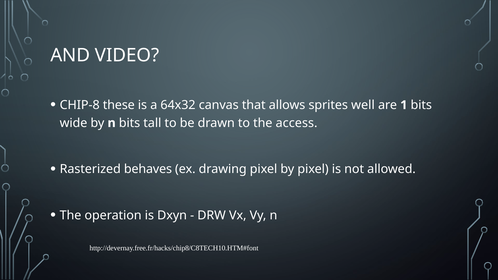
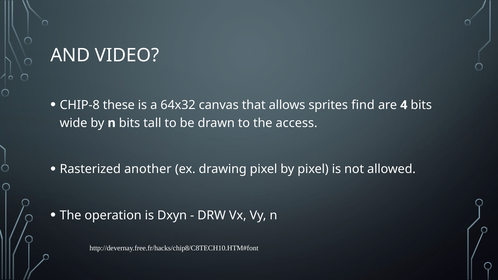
well: well -> find
1: 1 -> 4
behaves: behaves -> another
